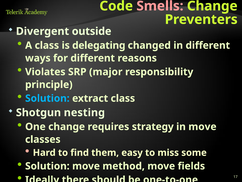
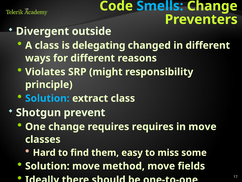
Smells colour: pink -> light blue
major: major -> might
nesting: nesting -> prevent
requires strategy: strategy -> requires
